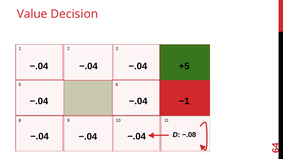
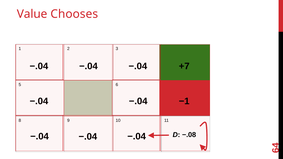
Decision: Decision -> Chooses
+5: +5 -> +7
